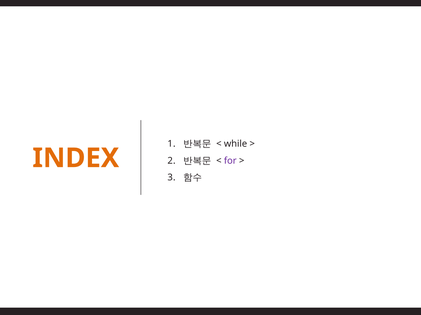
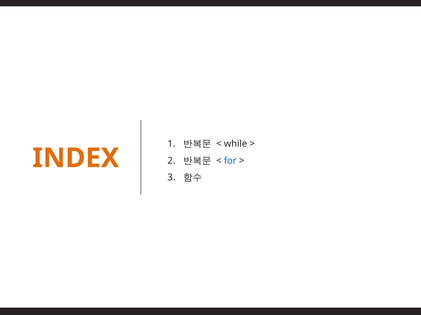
for colour: purple -> blue
